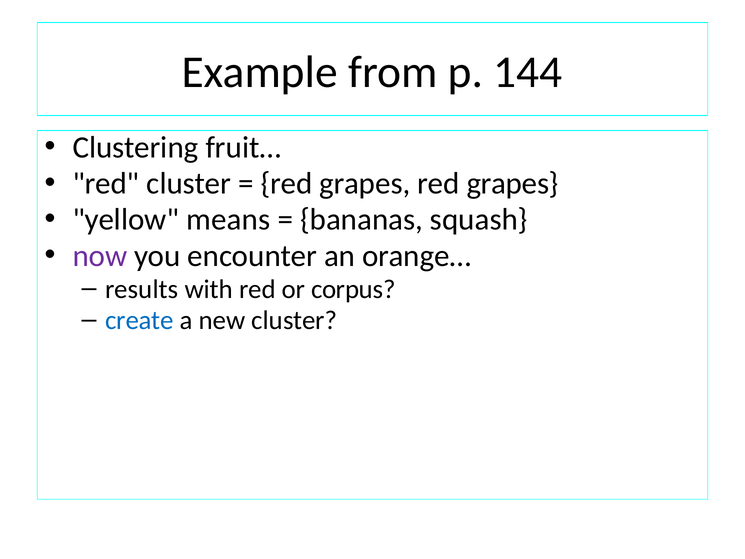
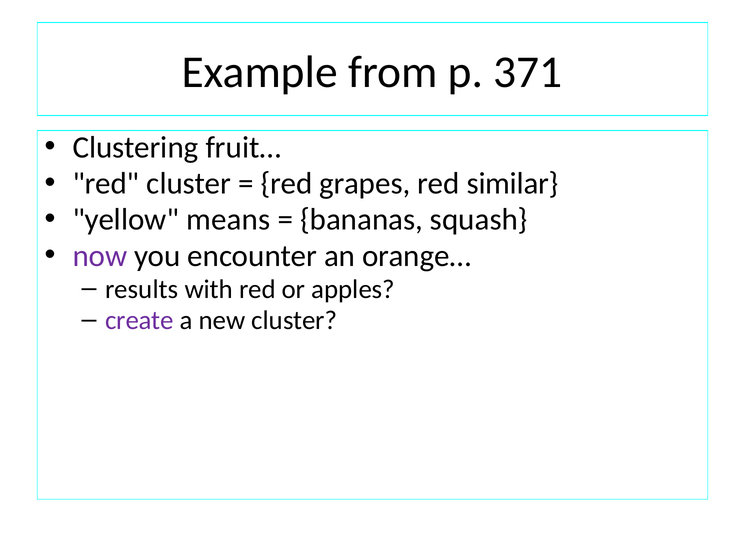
144: 144 -> 371
grapes red grapes: grapes -> similar
corpus: corpus -> apples
create colour: blue -> purple
